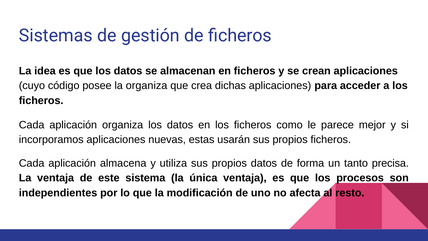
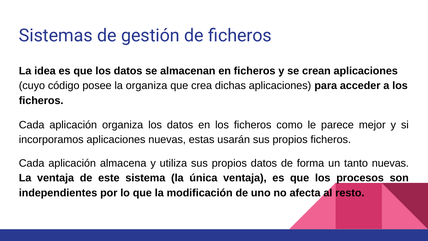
tanto precisa: precisa -> nuevas
